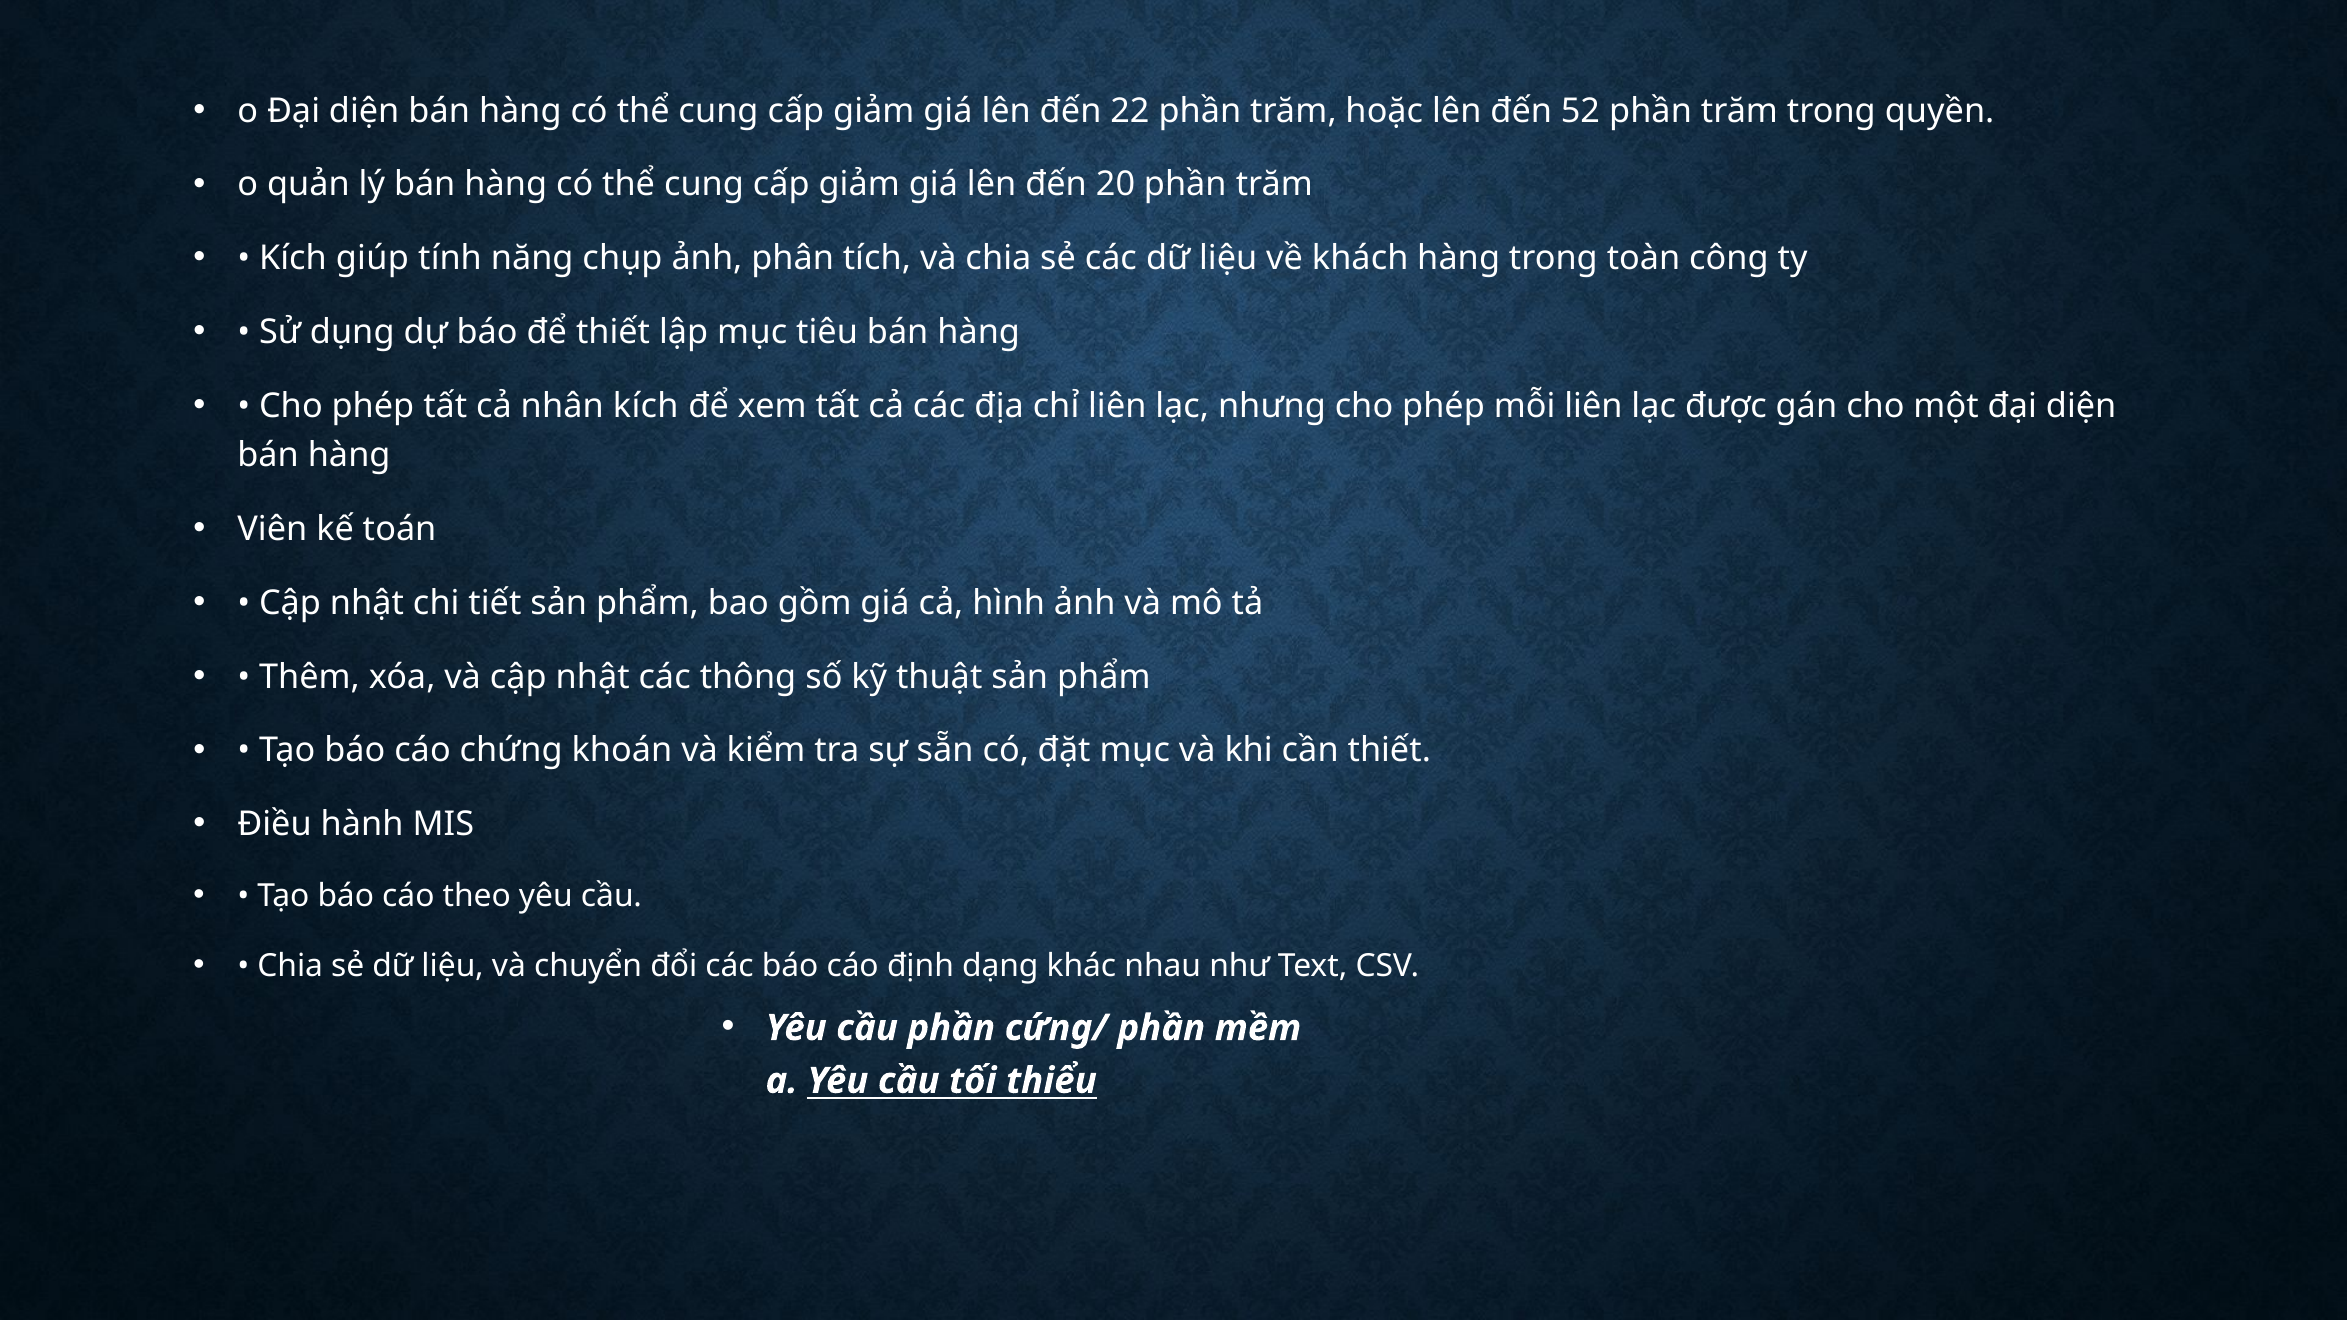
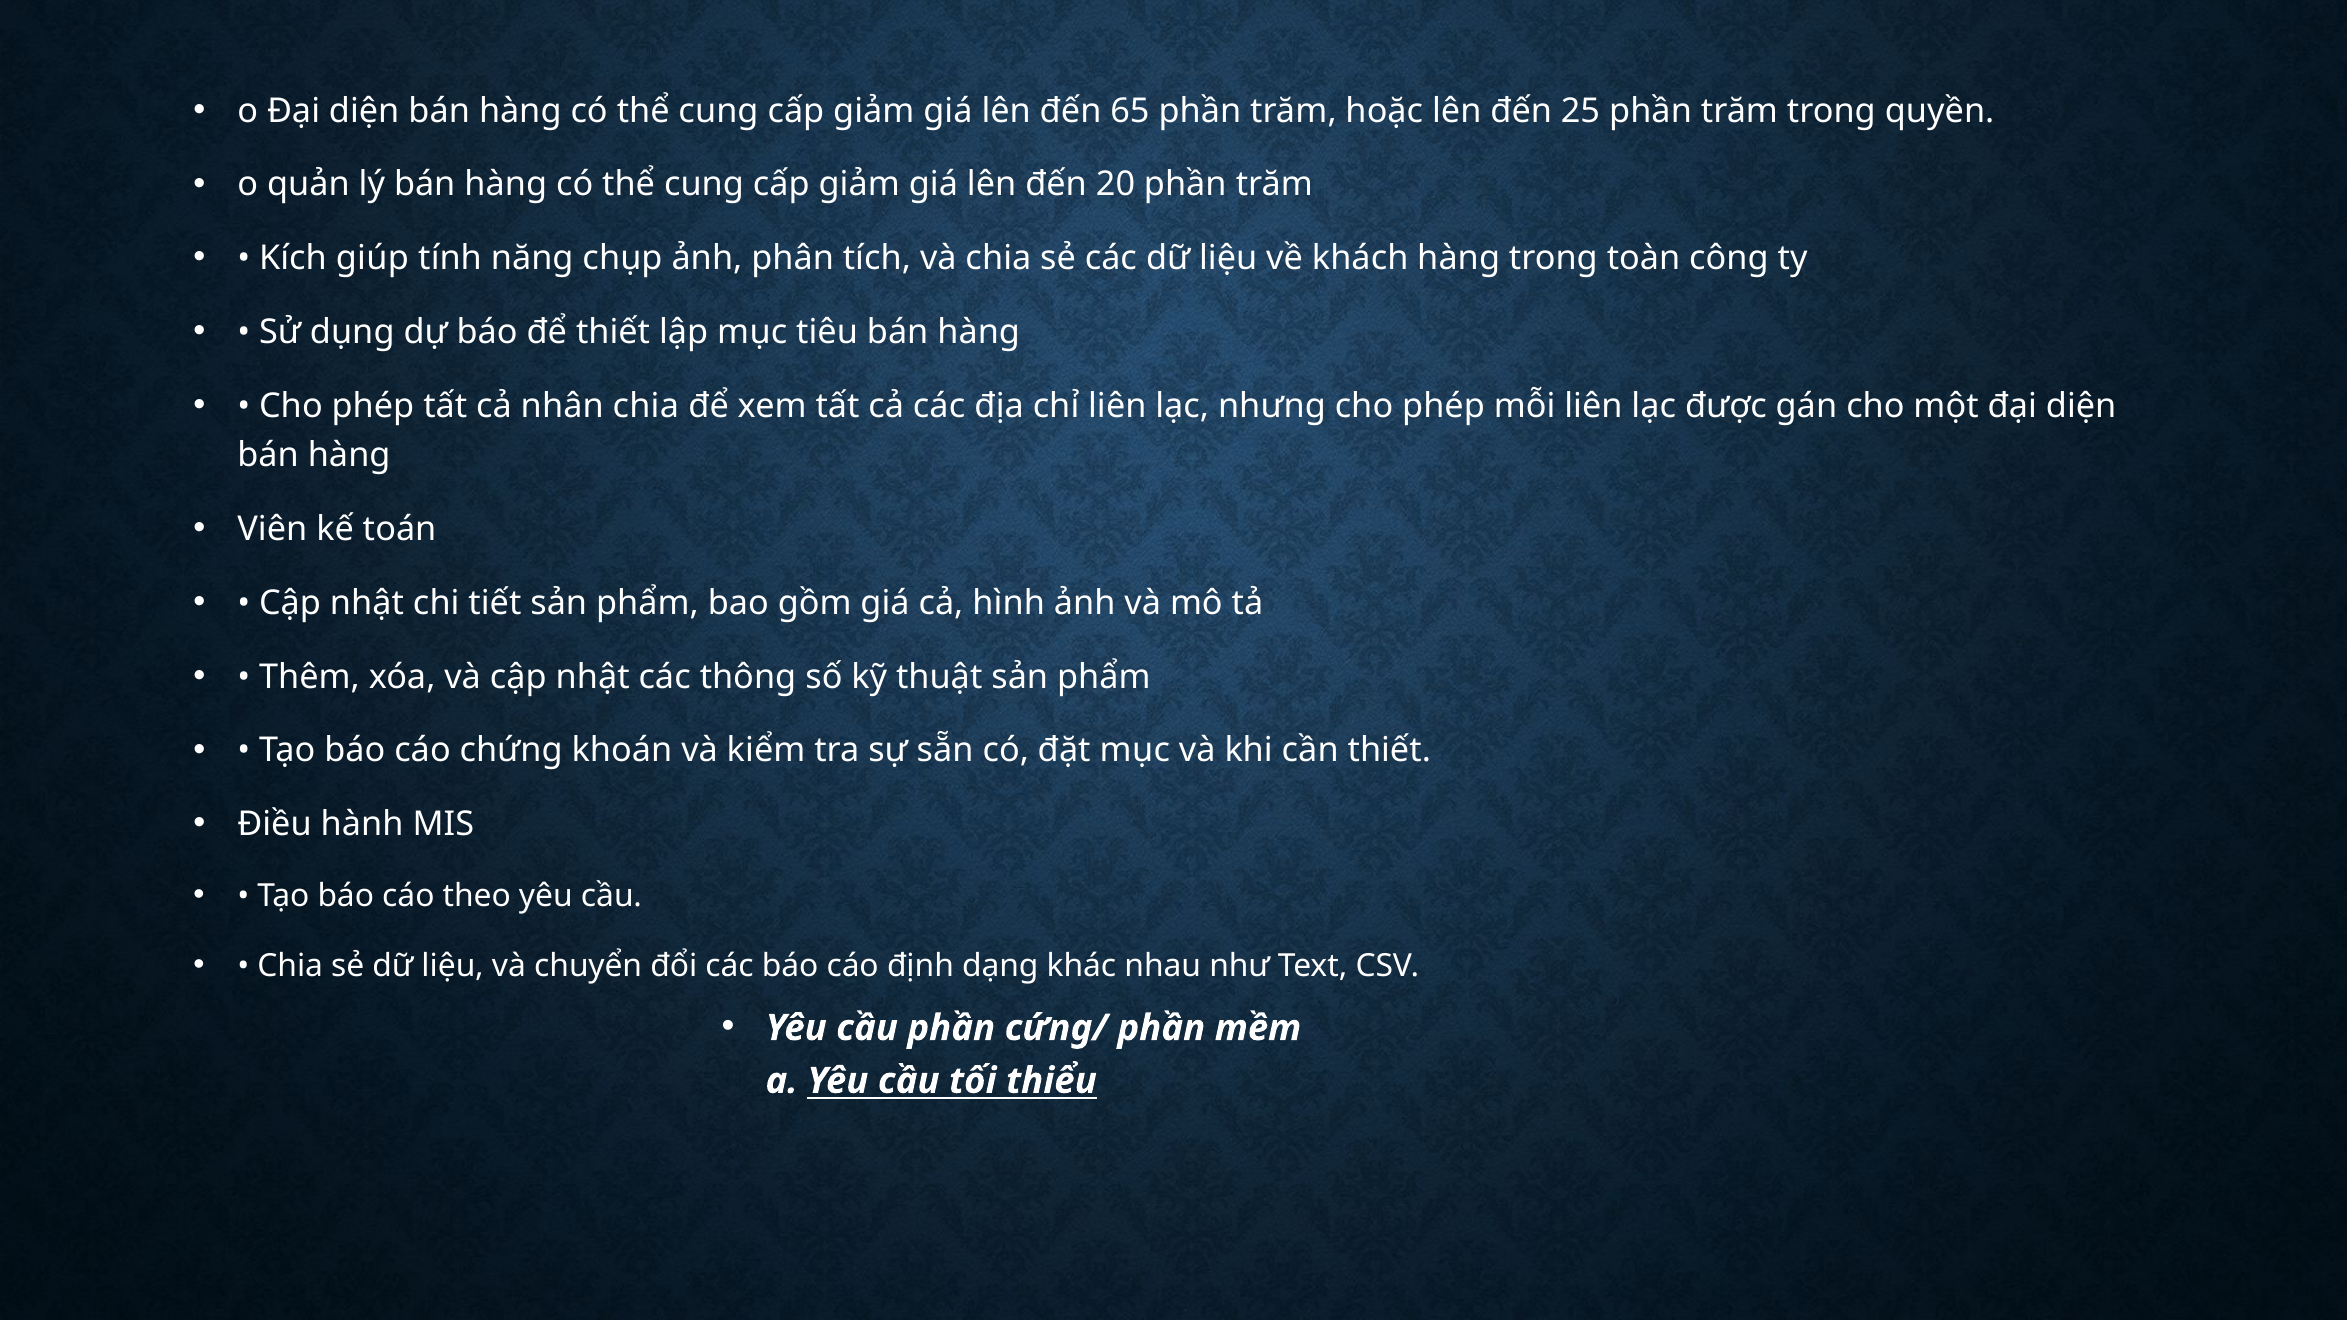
22: 22 -> 65
52: 52 -> 25
nhân kích: kích -> chia
